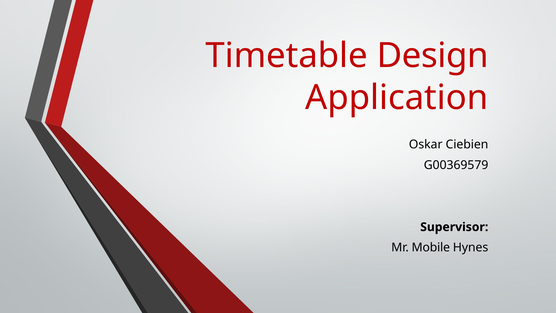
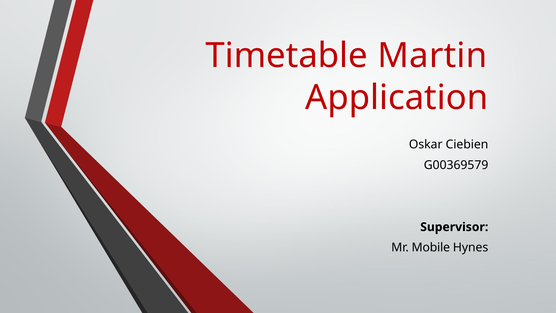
Design: Design -> Martin
